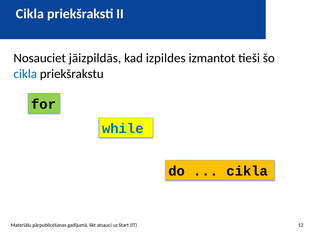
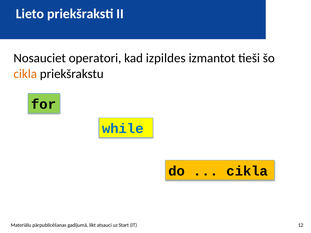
Cikla at (30, 14): Cikla -> Lieto
jāizpildās: jāizpildās -> operatori
cikla at (25, 74) colour: blue -> orange
